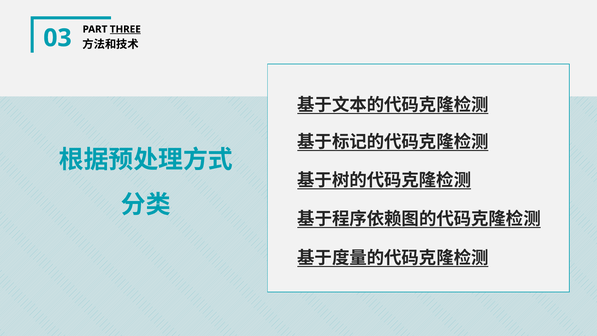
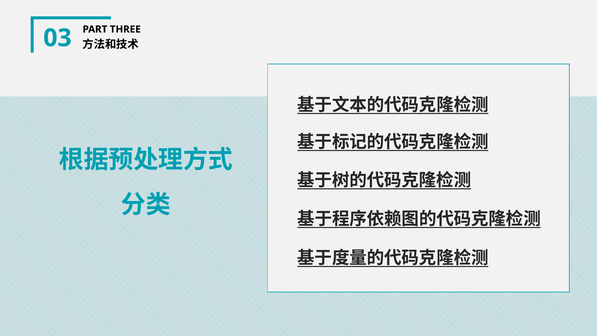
THREE underline: present -> none
